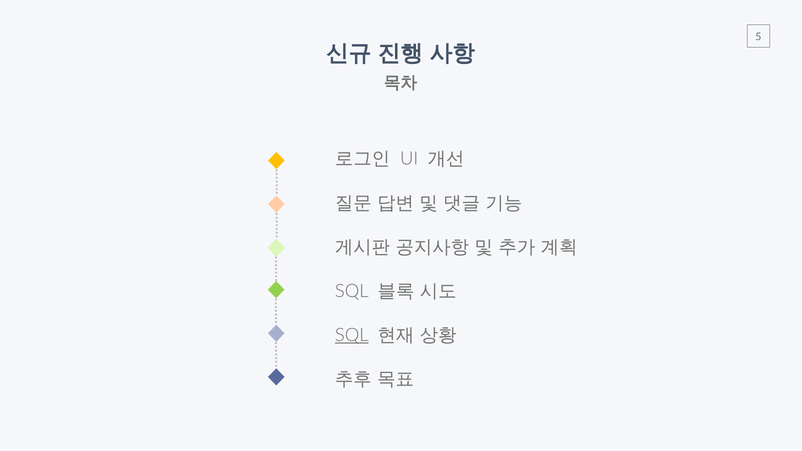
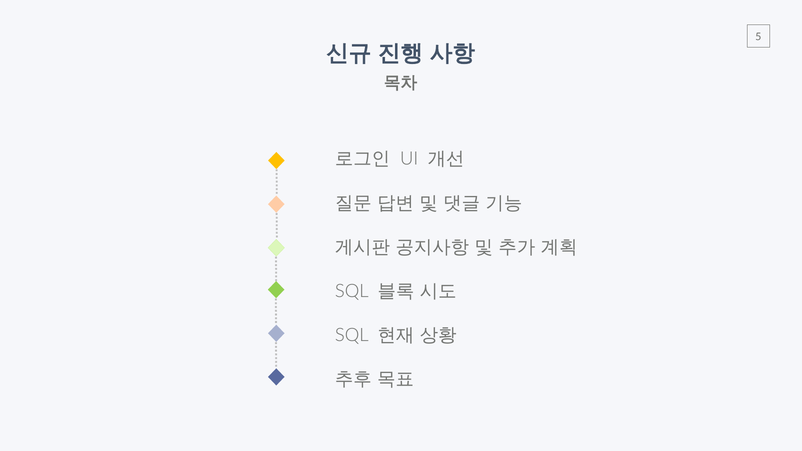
SQL at (352, 335) underline: present -> none
